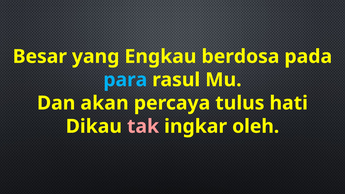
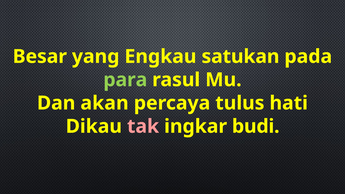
berdosa: berdosa -> satukan
para colour: light blue -> light green
oleh: oleh -> budi
